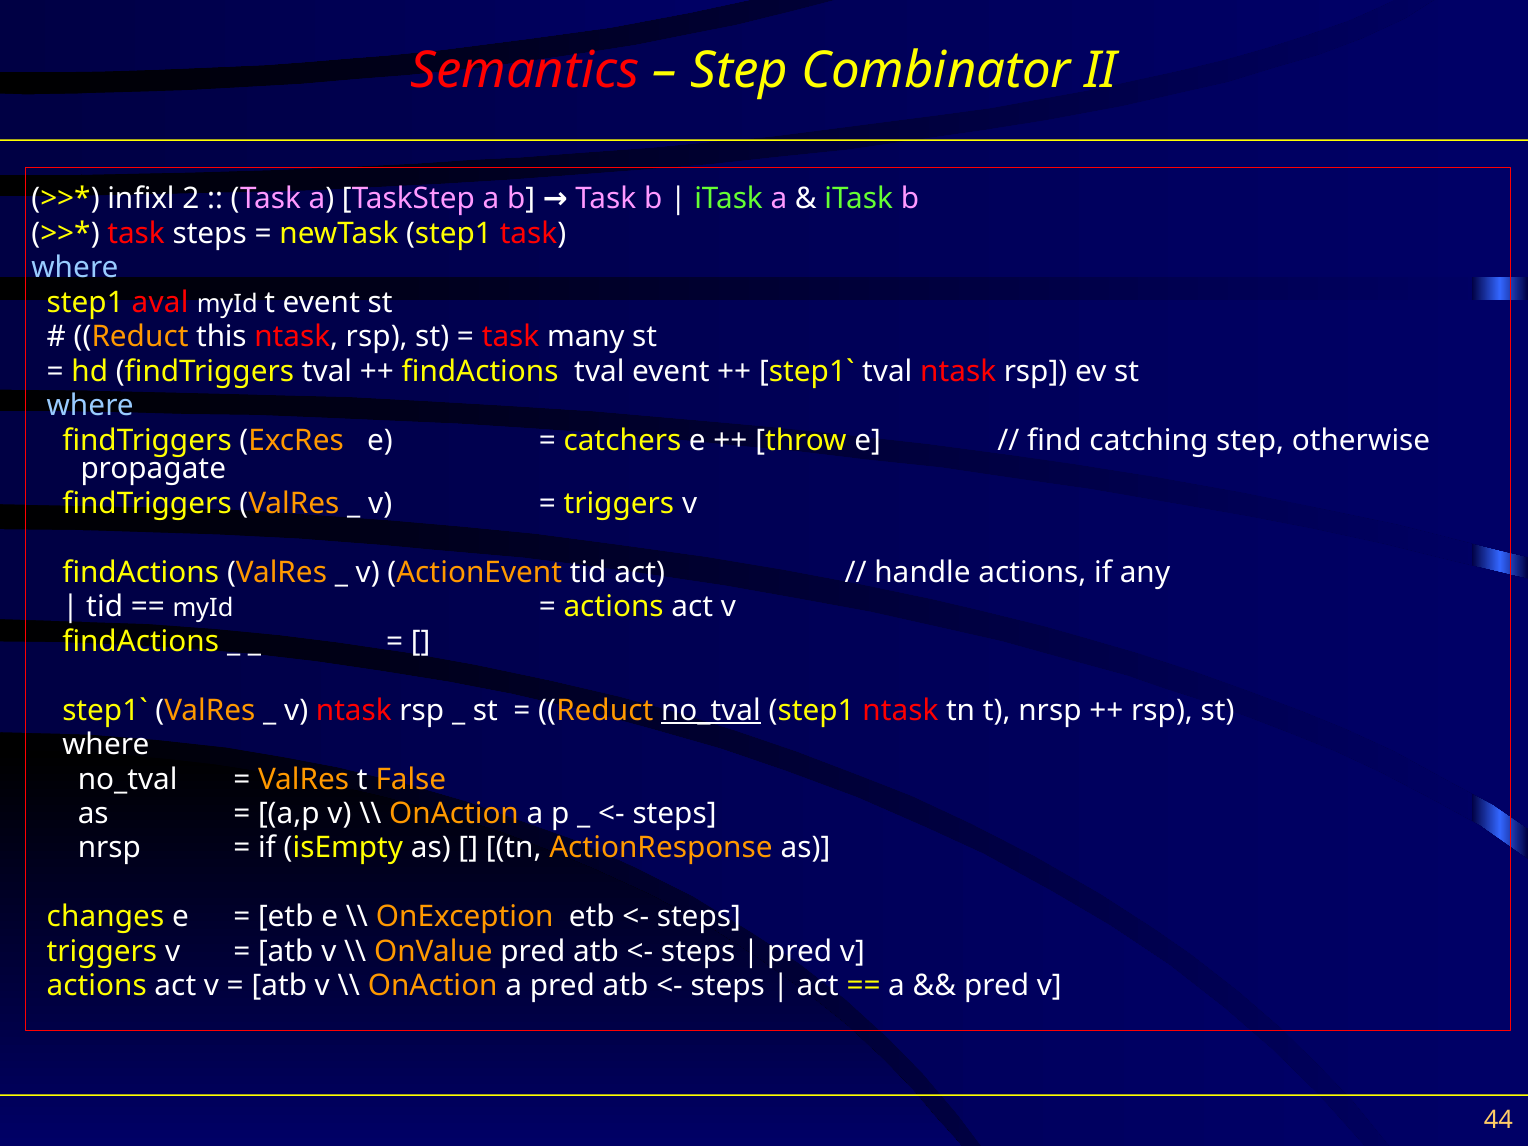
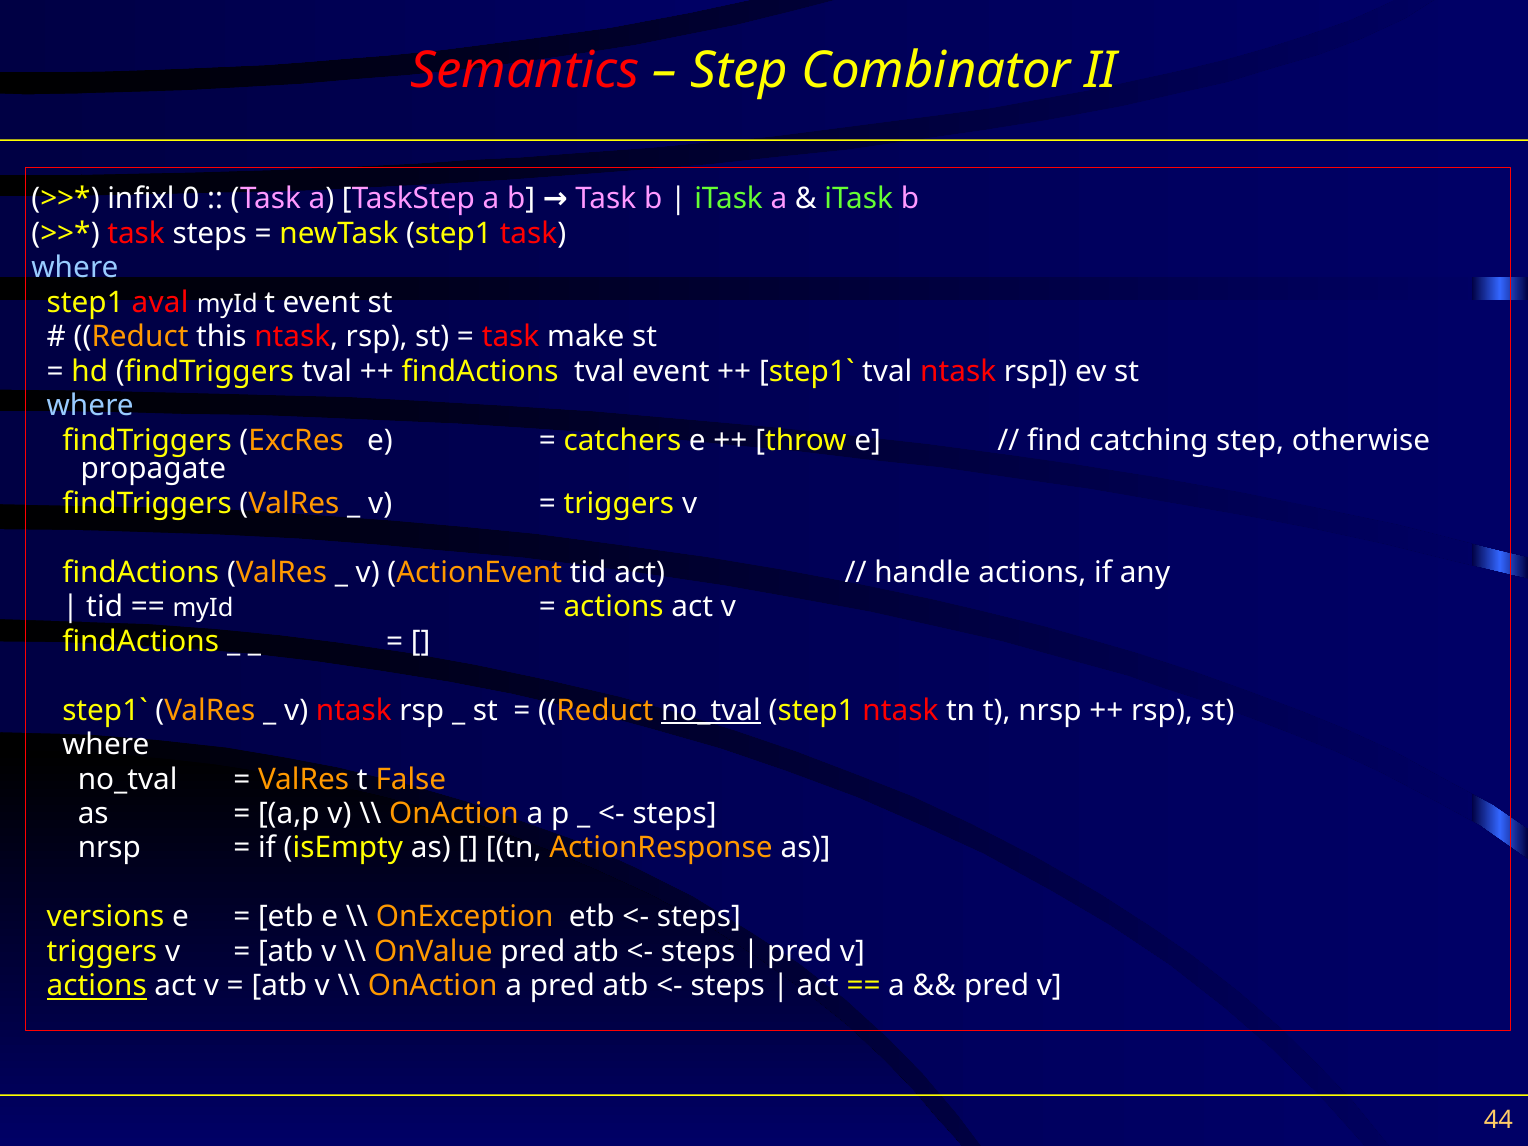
2: 2 -> 0
many: many -> make
changes: changes -> versions
actions at (97, 986) underline: none -> present
